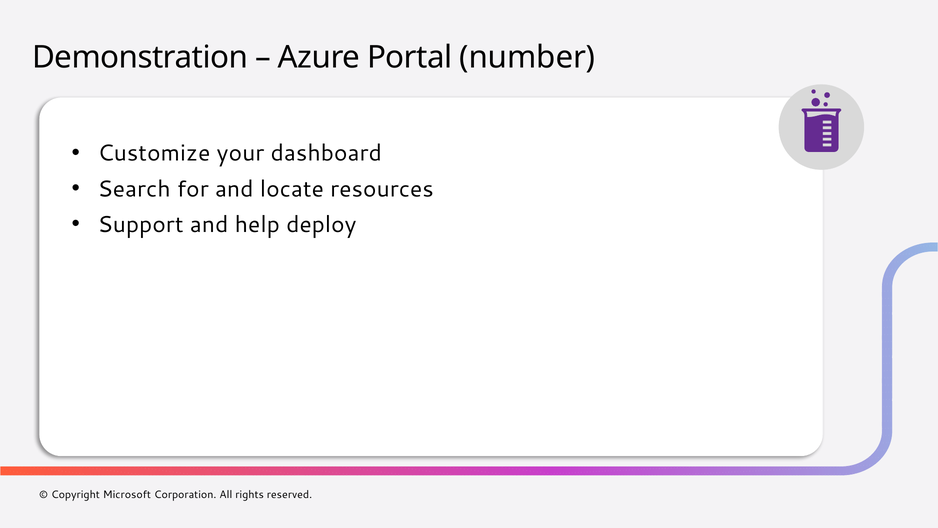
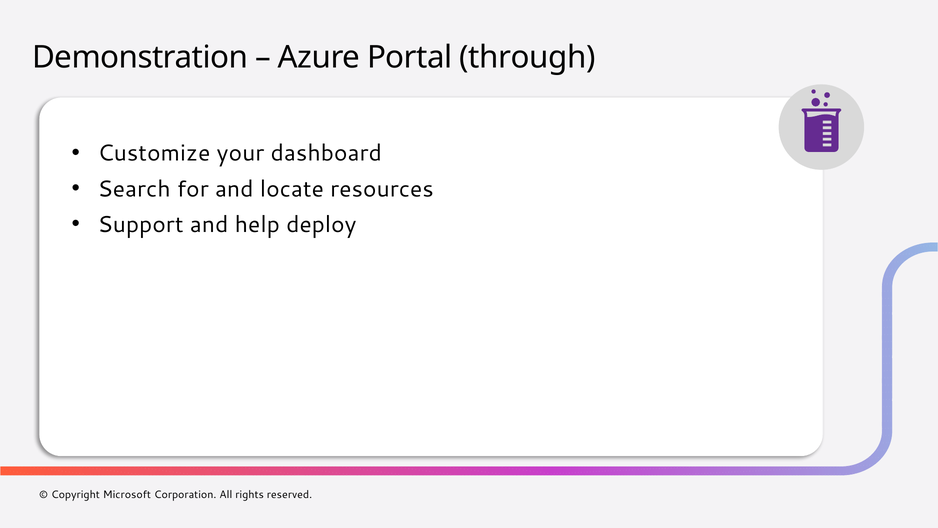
number: number -> through
